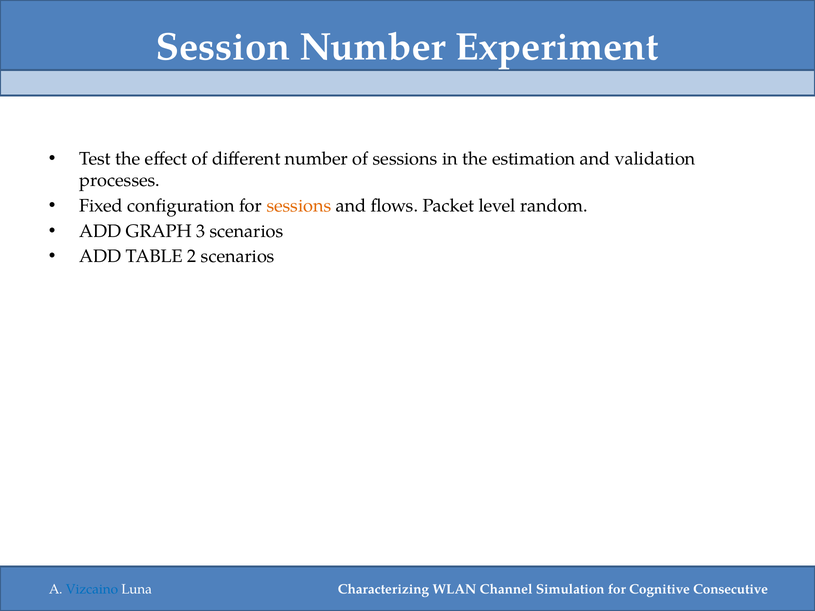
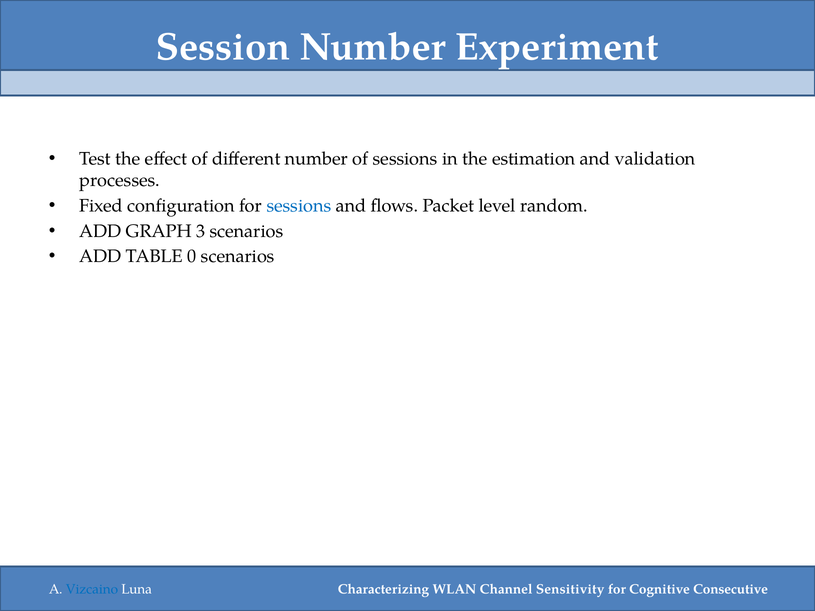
sessions at (299, 206) colour: orange -> blue
2: 2 -> 0
Simulation: Simulation -> Sensitivity
